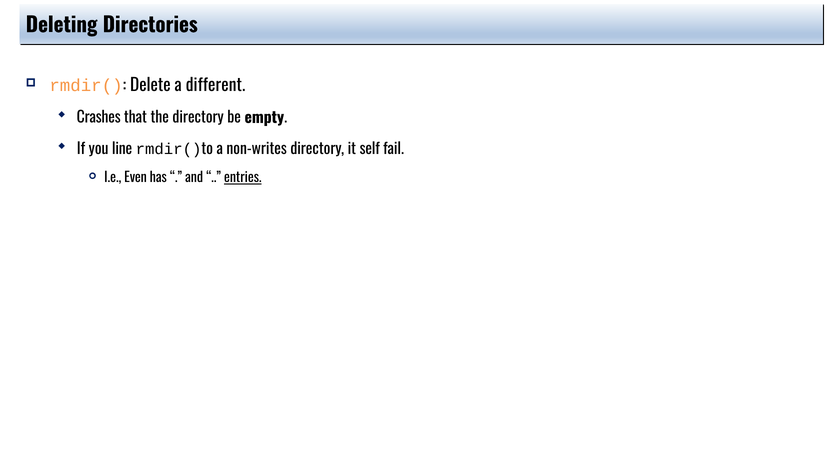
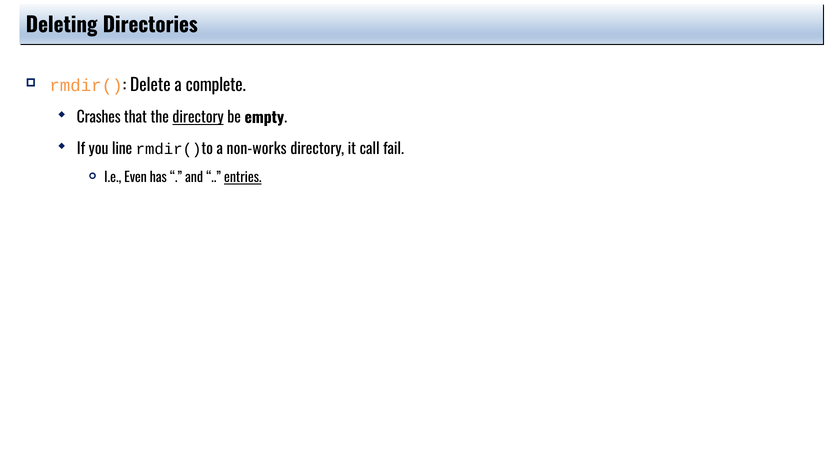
different: different -> complete
directory at (198, 118) underline: none -> present
non-writes: non-writes -> non-works
self: self -> call
